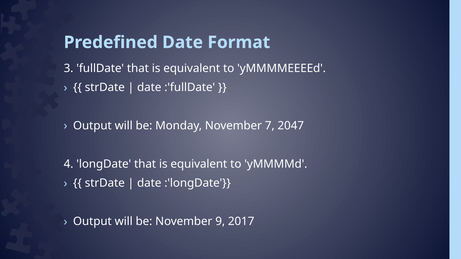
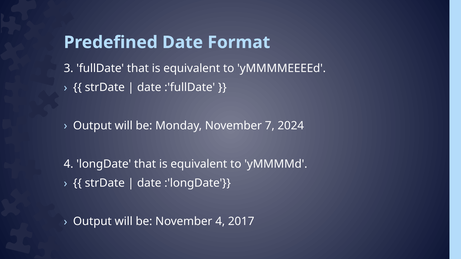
2047: 2047 -> 2024
November 9: 9 -> 4
